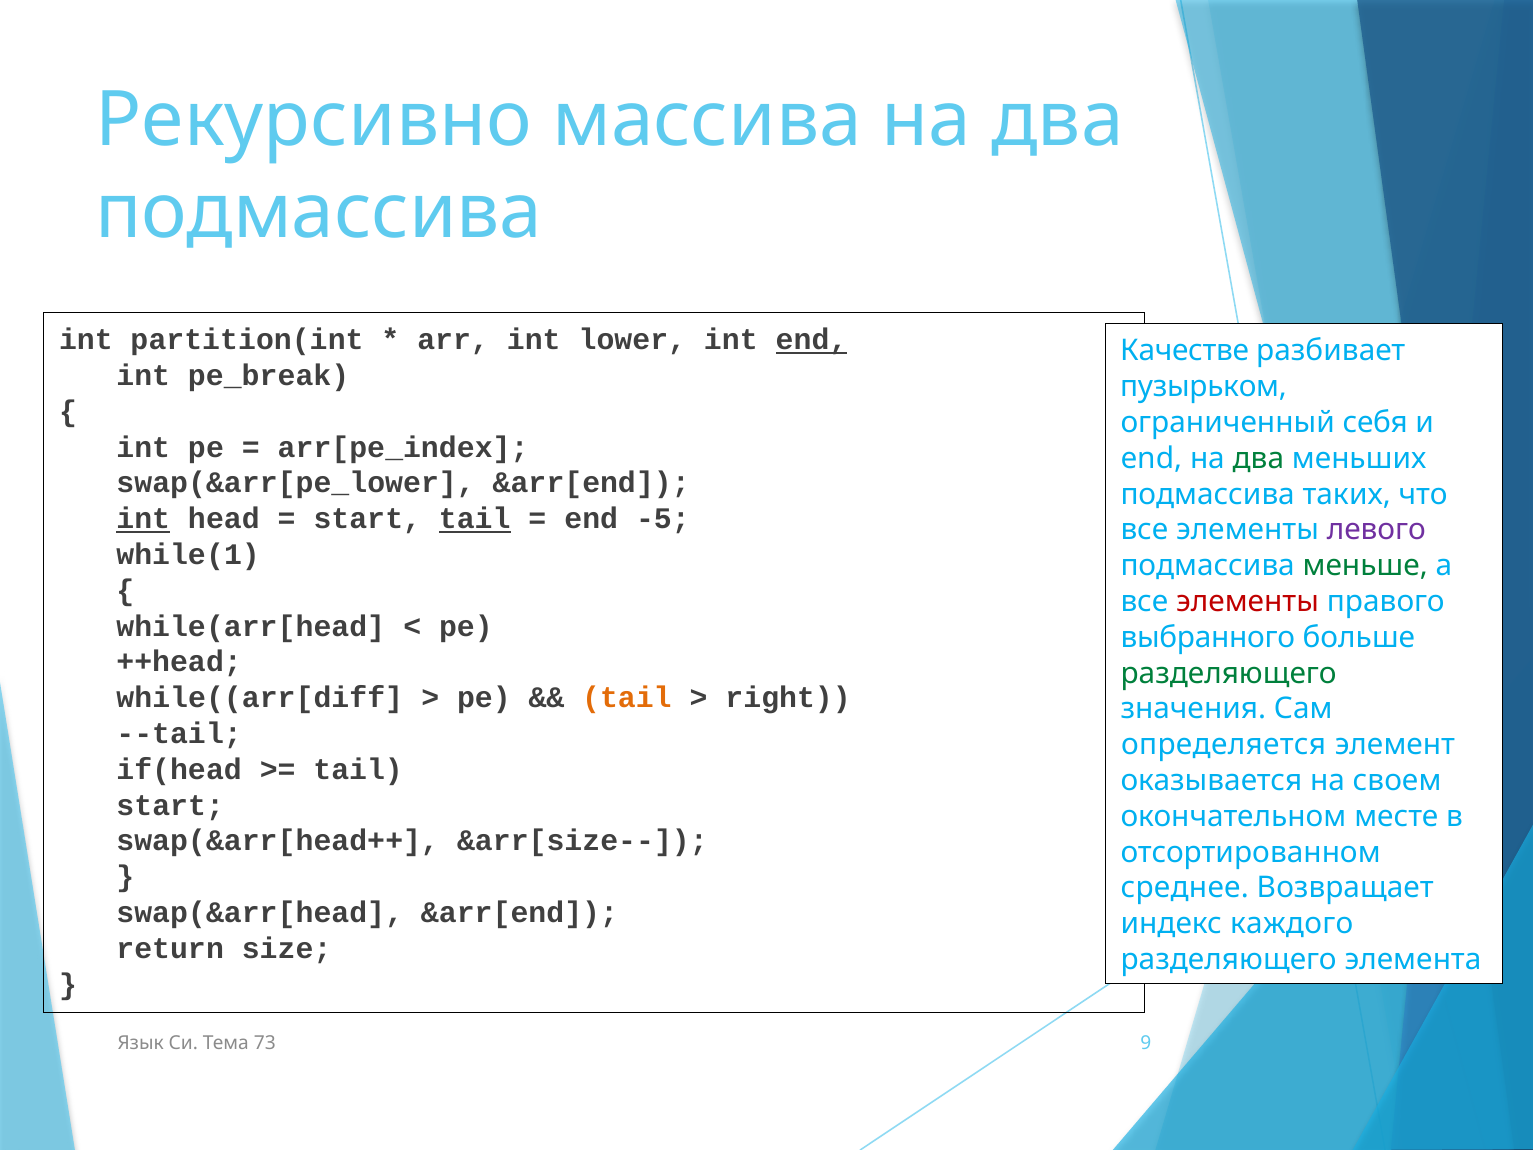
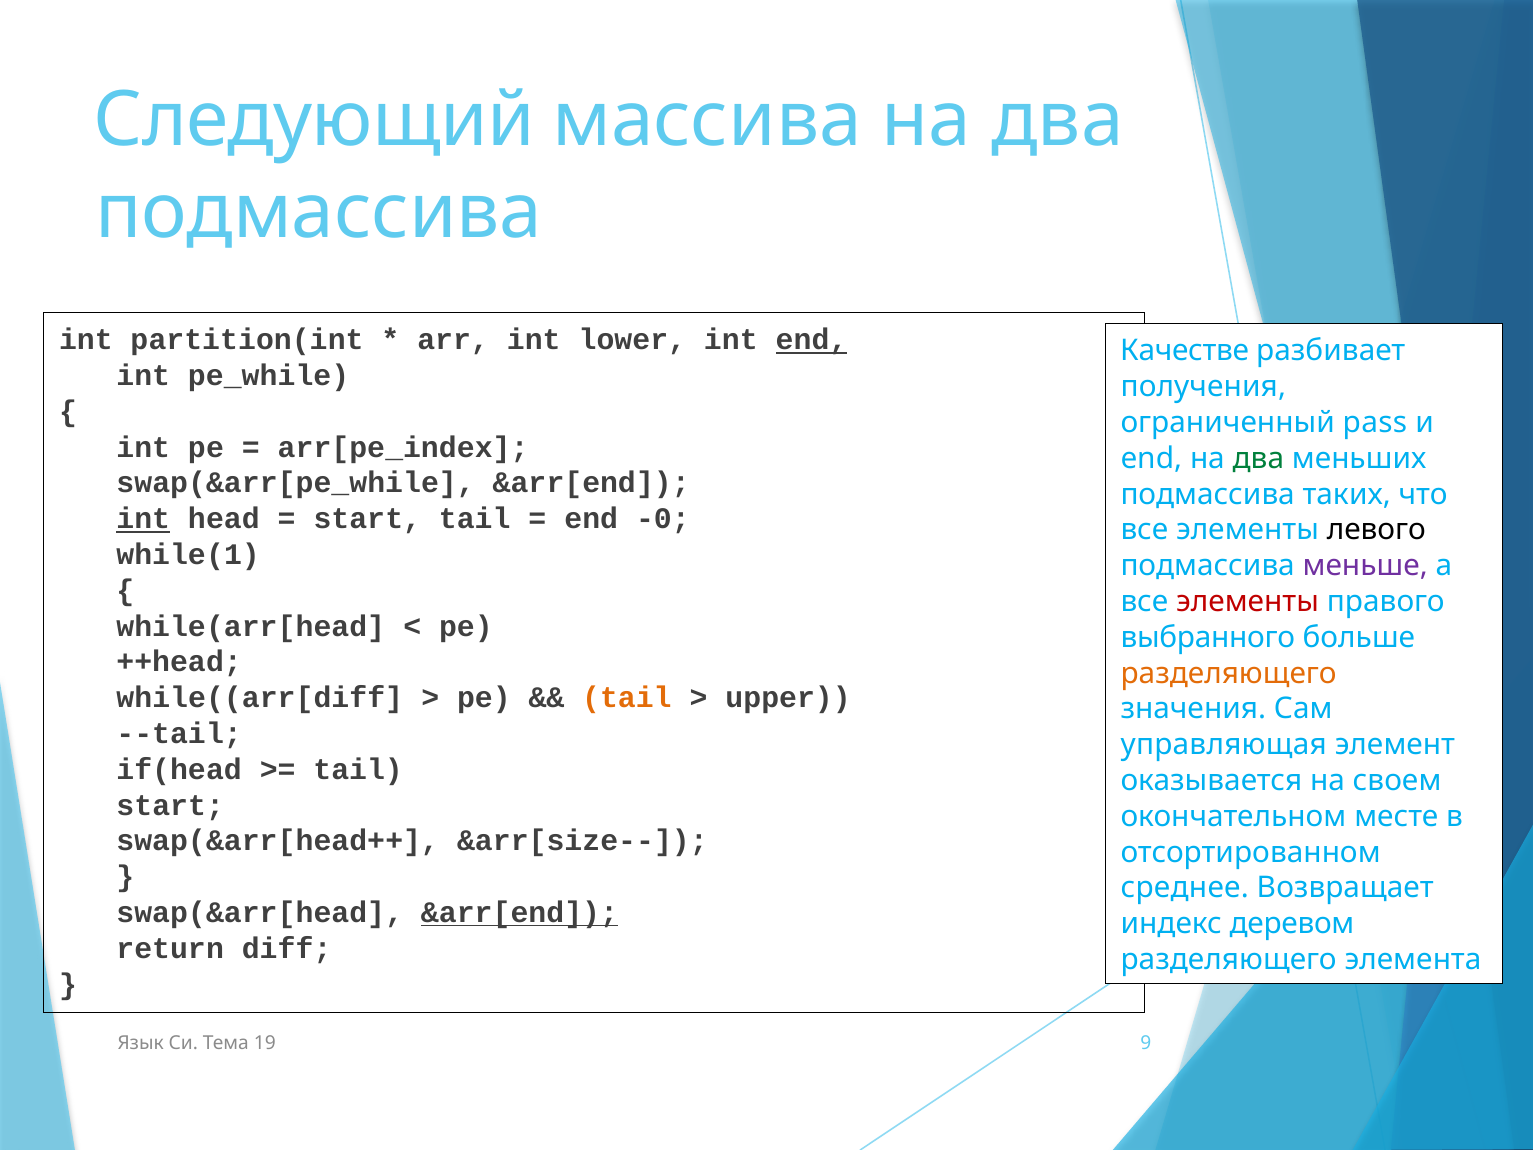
Рекурсивно: Рекурсивно -> Следующий
pe_break: pe_break -> pe_while
пузырьком: пузырьком -> получения
себя: себя -> pass
swap(&arr[pe_lower: swap(&arr[pe_lower -> swap(&arr[pe_while
tail at (475, 519) underline: present -> none
-5: -5 -> -0
левого colour: purple -> black
меньше colour: green -> purple
разделяющего at (1229, 673) colour: green -> orange
right: right -> upper
определяется: определяется -> управляющая
&arr[end at (519, 912) underline: none -> present
каждого: каждого -> деревом
size: size -> diff
73: 73 -> 19
